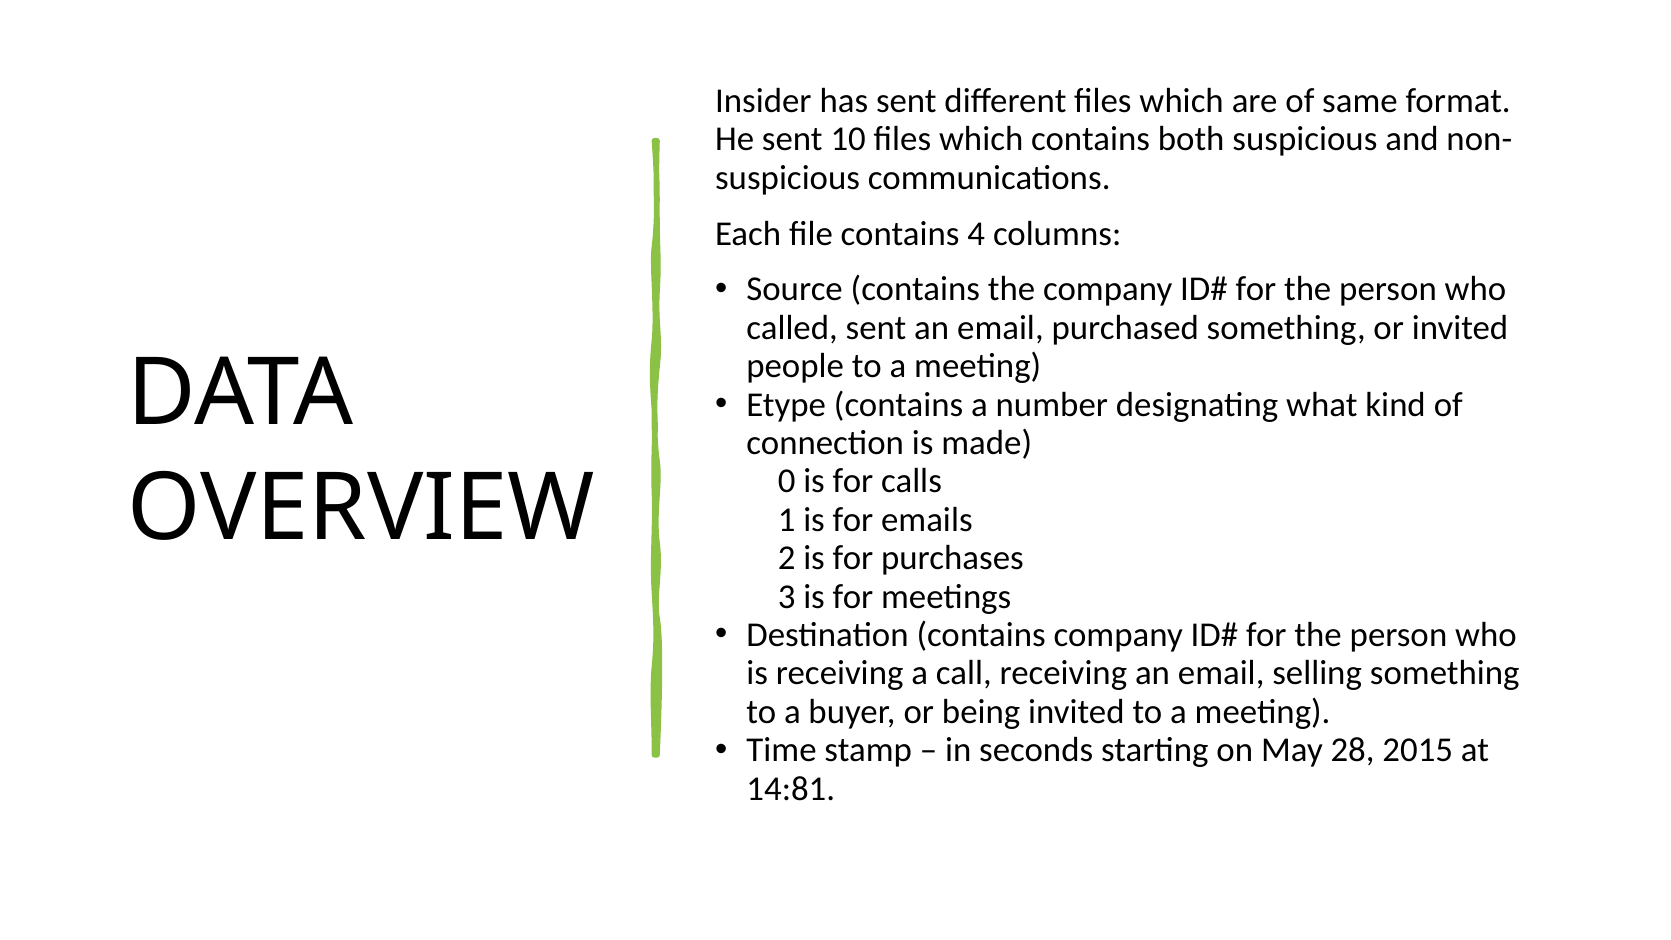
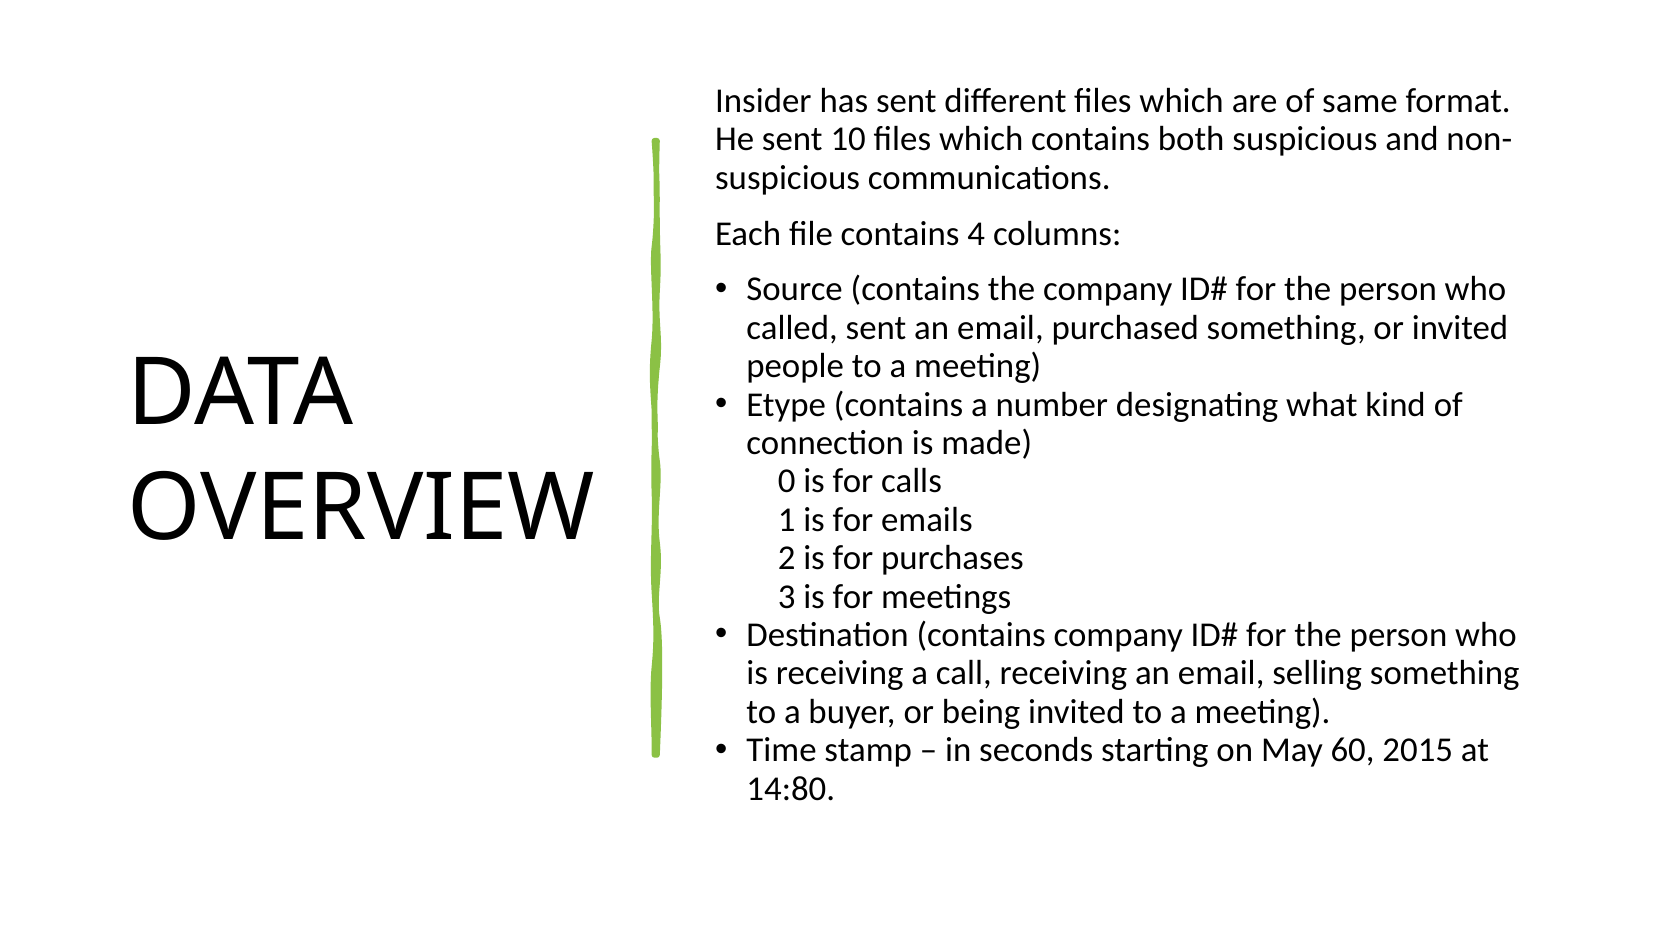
28: 28 -> 60
14:81: 14:81 -> 14:80
